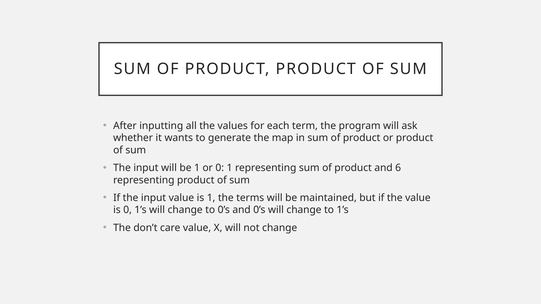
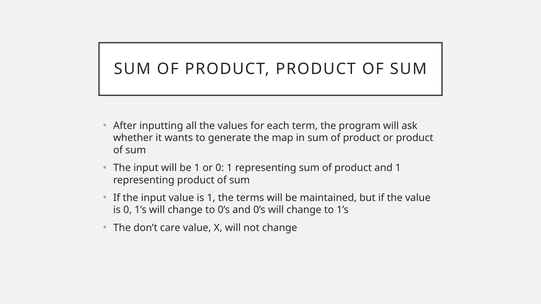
and 6: 6 -> 1
